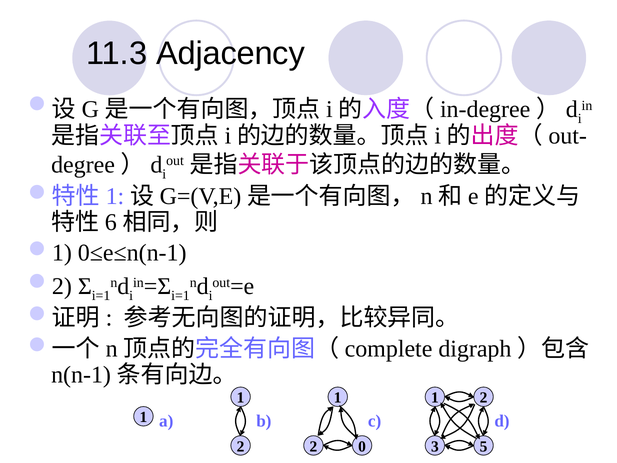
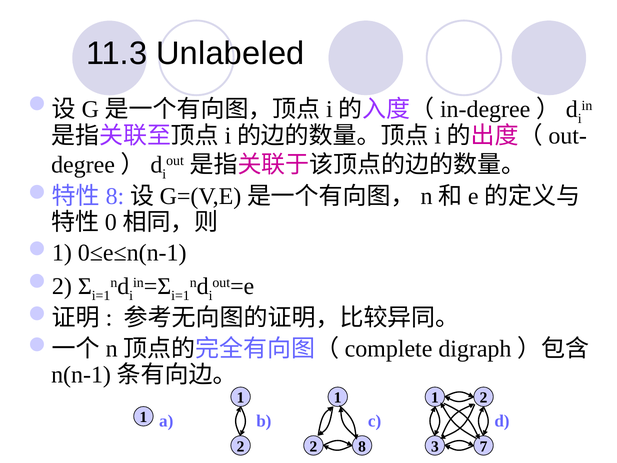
Adjacency: Adjacency -> Unlabeled
1 at (115, 196): 1 -> 8
6: 6 -> 0
2 0: 0 -> 8
5: 5 -> 7
